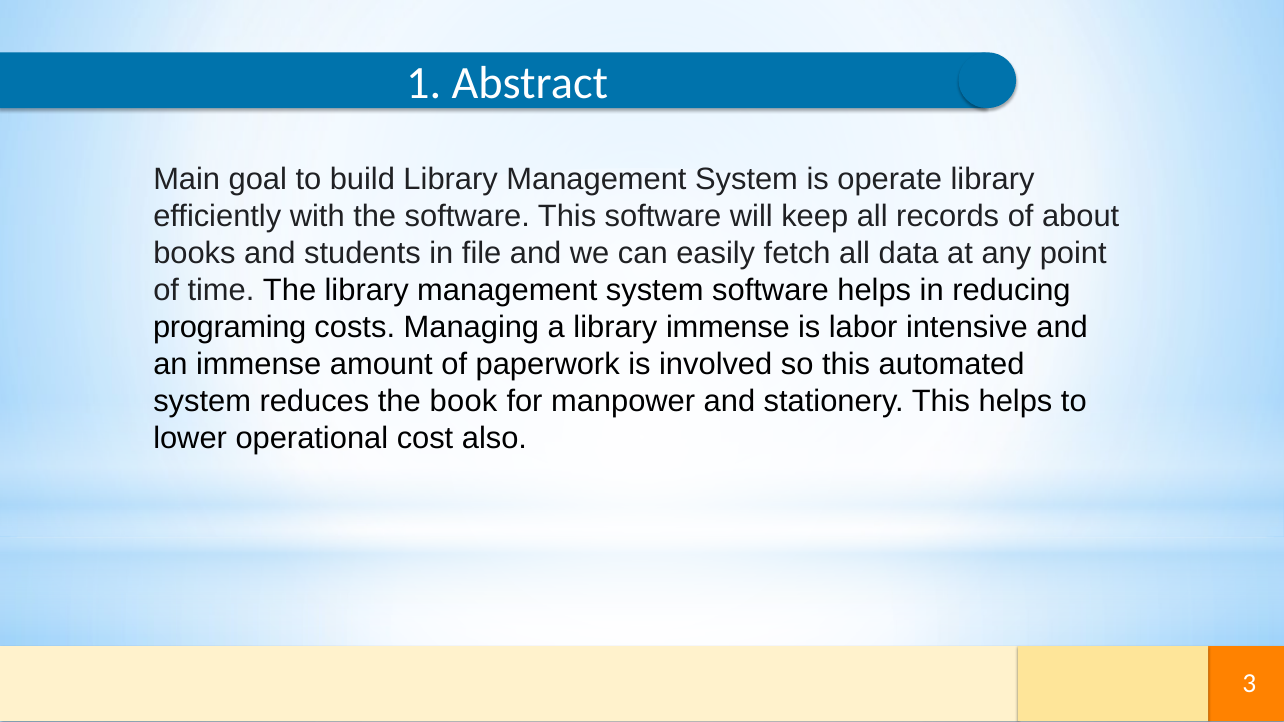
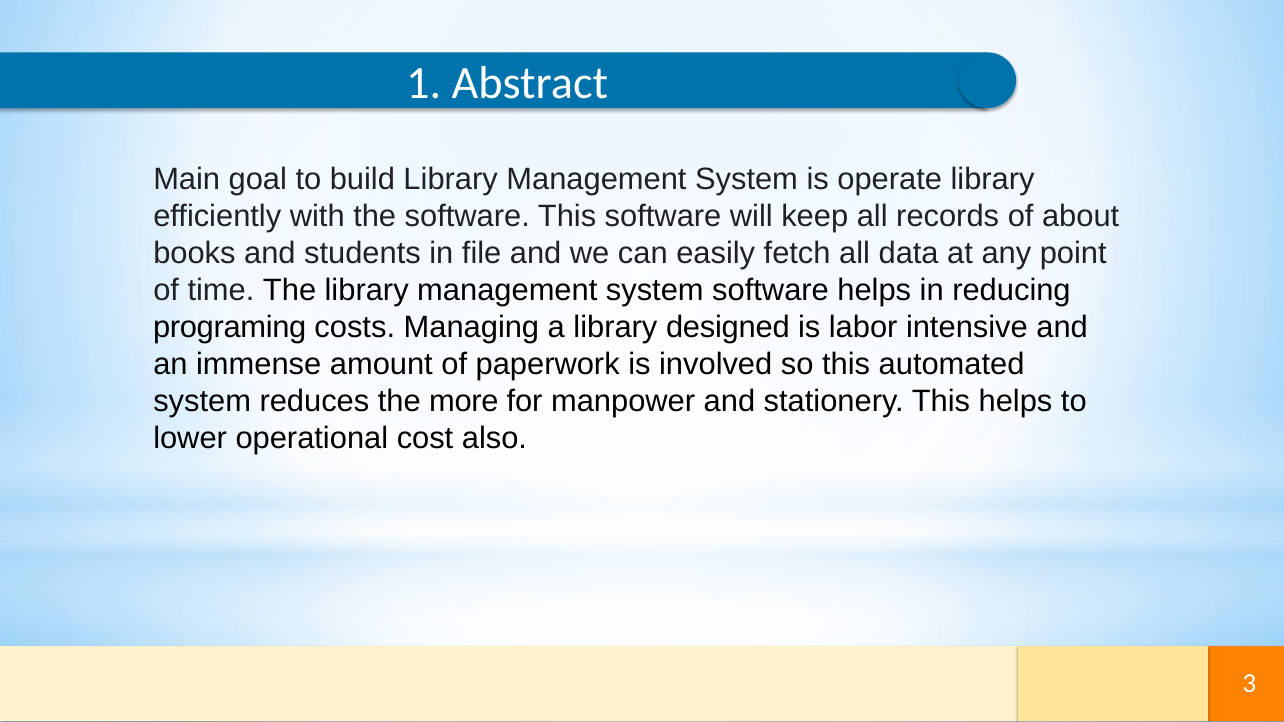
library immense: immense -> designed
book: book -> more
